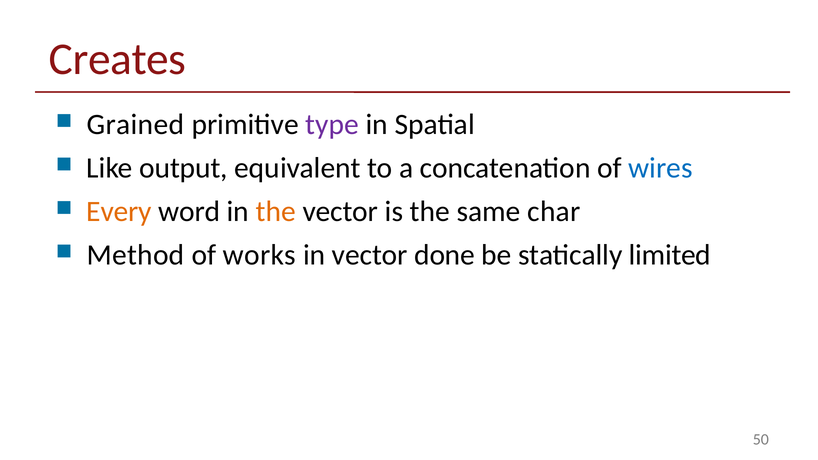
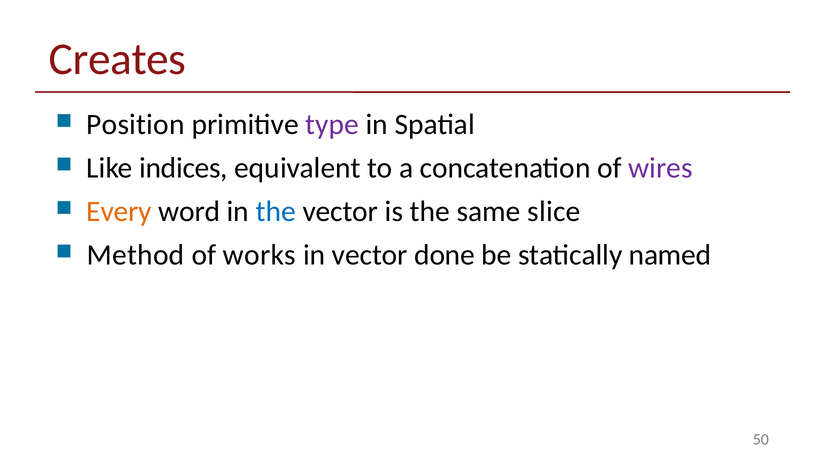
Grained: Grained -> Position
output: output -> indices
wires colour: blue -> purple
the at (276, 211) colour: orange -> blue
char: char -> slice
limited: limited -> named
